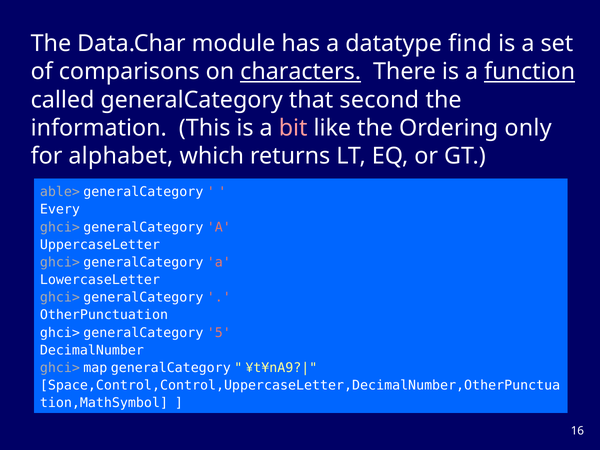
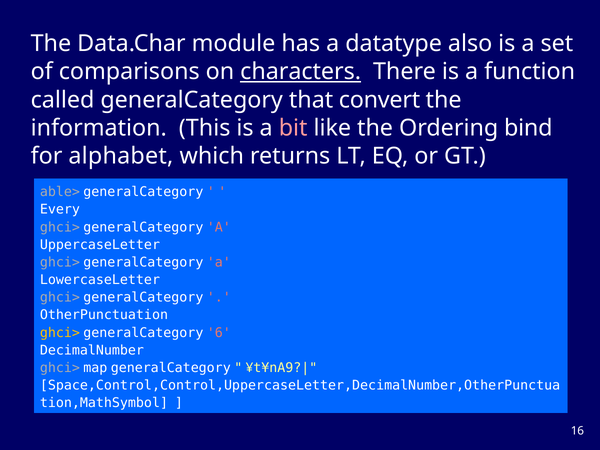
find: find -> also
function underline: present -> none
second: second -> convert
only: only -> bind
ghci> at (60, 333) colour: white -> yellow
5: 5 -> 6
